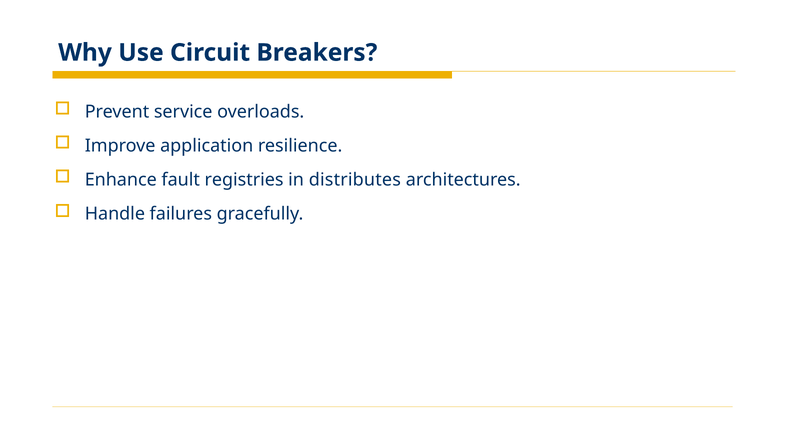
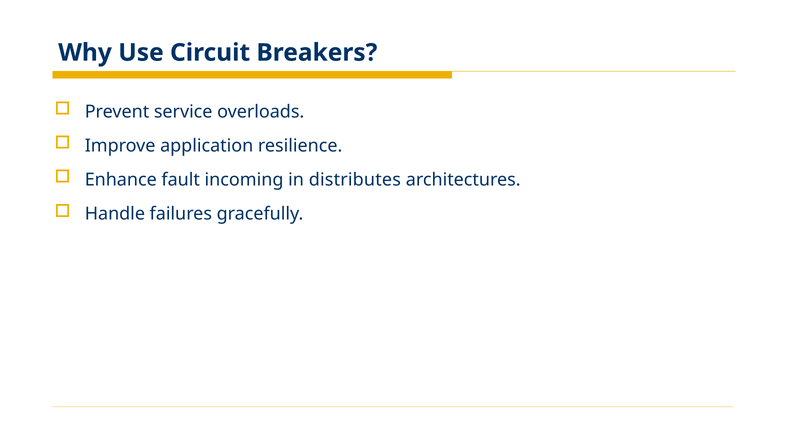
registries: registries -> incoming
